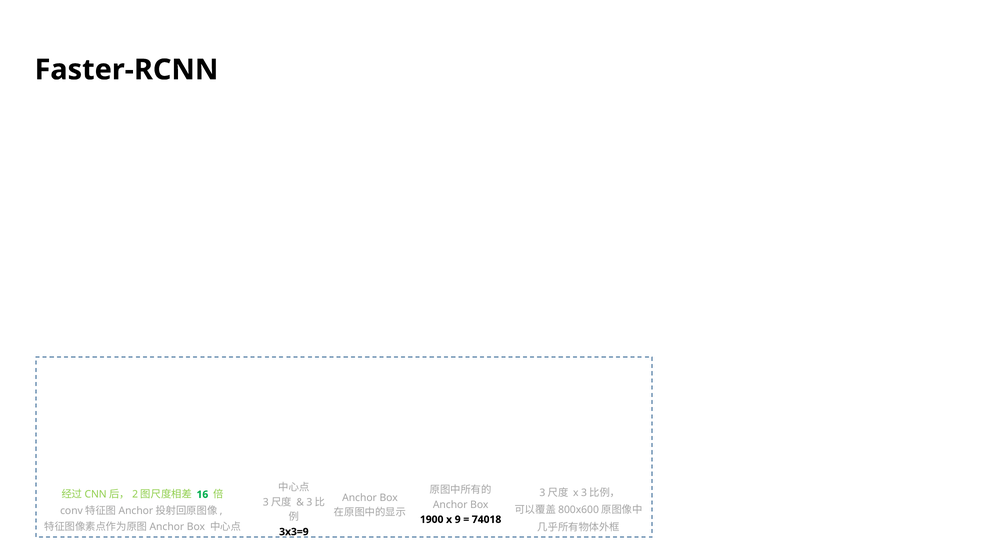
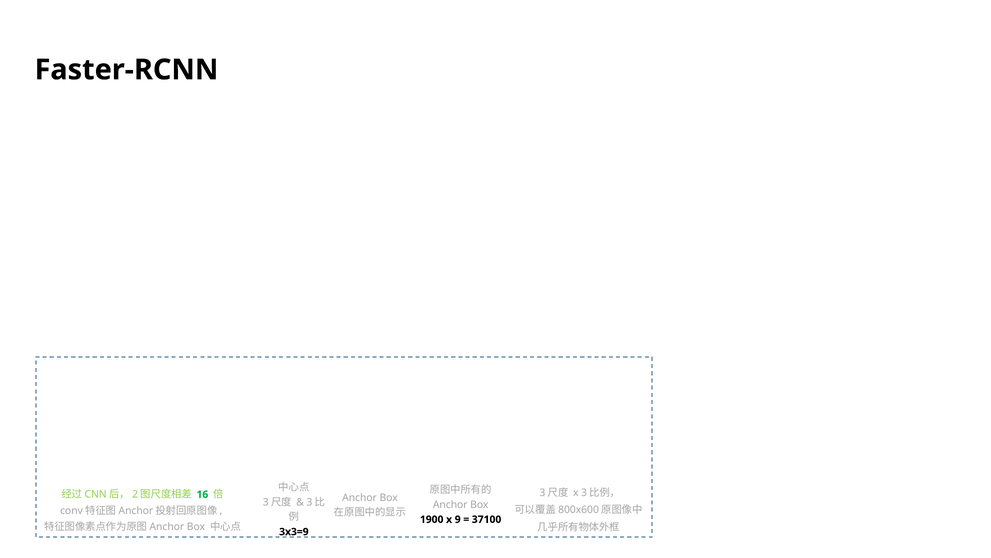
74018: 74018 -> 37100
